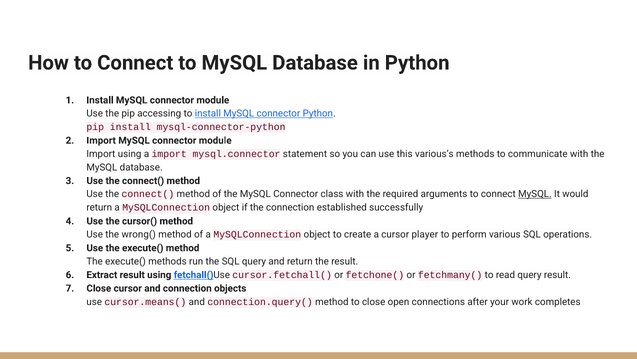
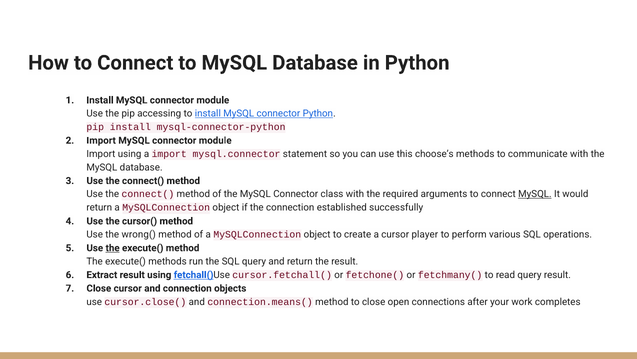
various’s: various’s -> choose’s
the at (113, 248) underline: none -> present
cursor.means(: cursor.means( -> cursor.close(
connection.query(: connection.query( -> connection.means(
